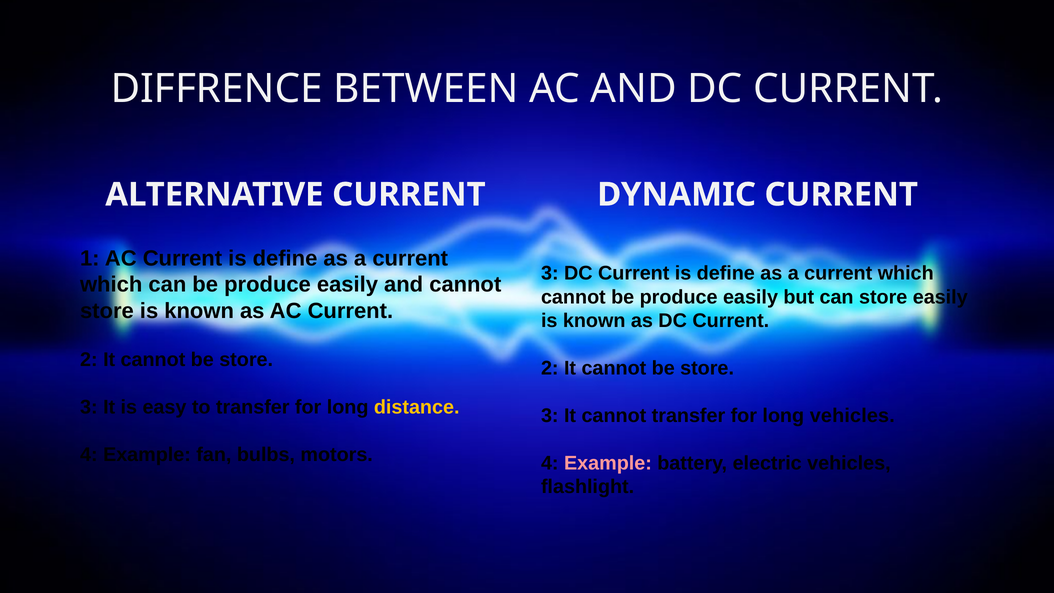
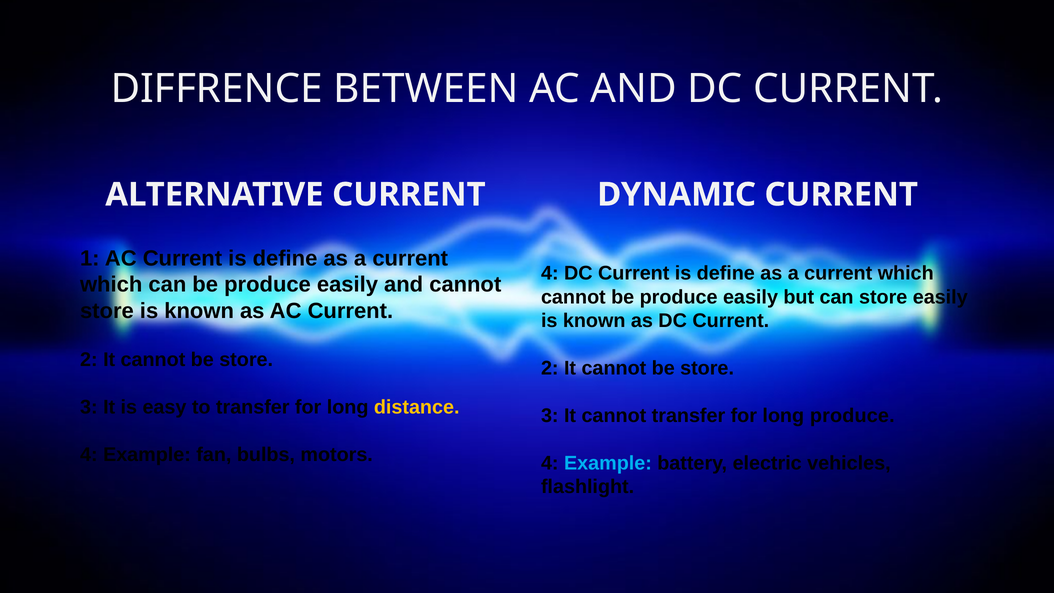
3 at (550, 273): 3 -> 4
long vehicles: vehicles -> produce
Example at (608, 463) colour: pink -> light blue
